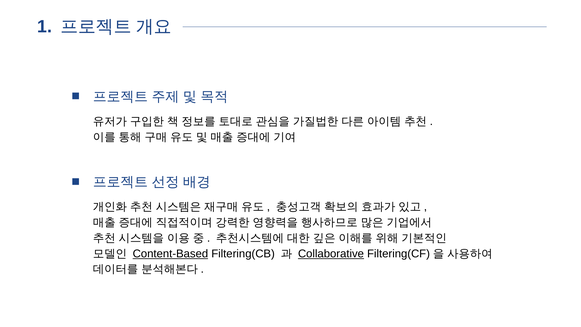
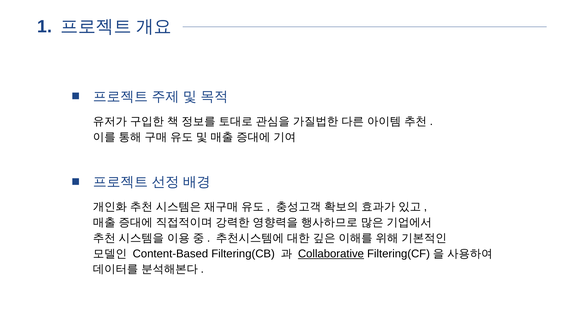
Content-Based underline: present -> none
